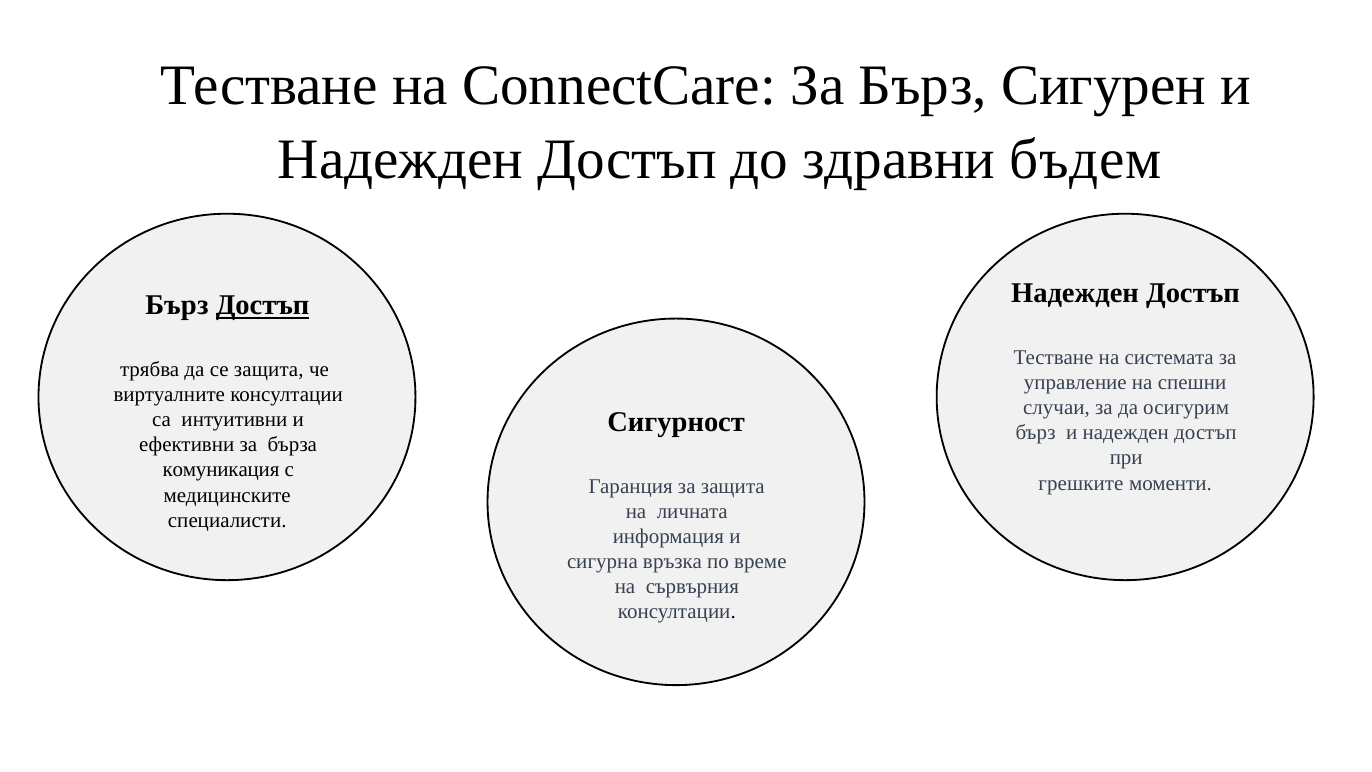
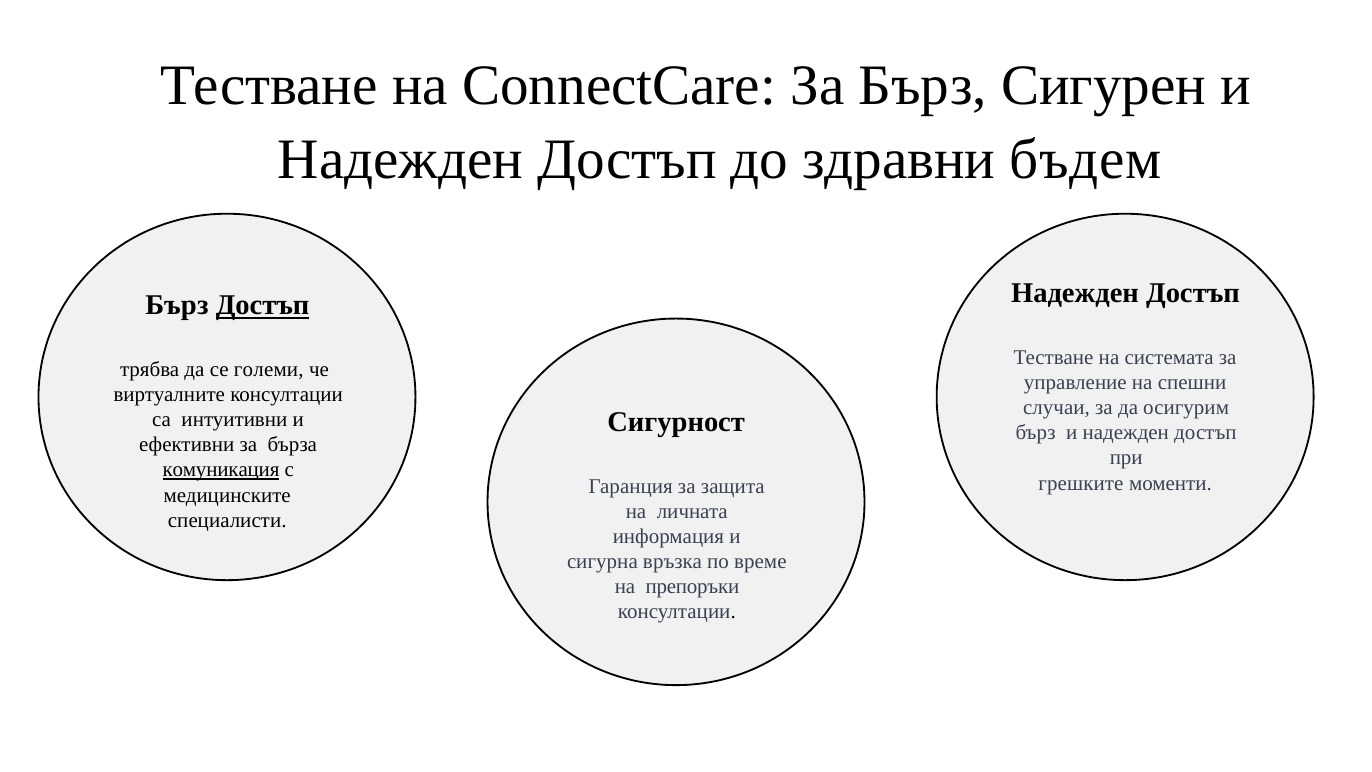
се защита: защита -> големи
комуникация underline: none -> present
сървърния: сървърния -> препоръки
